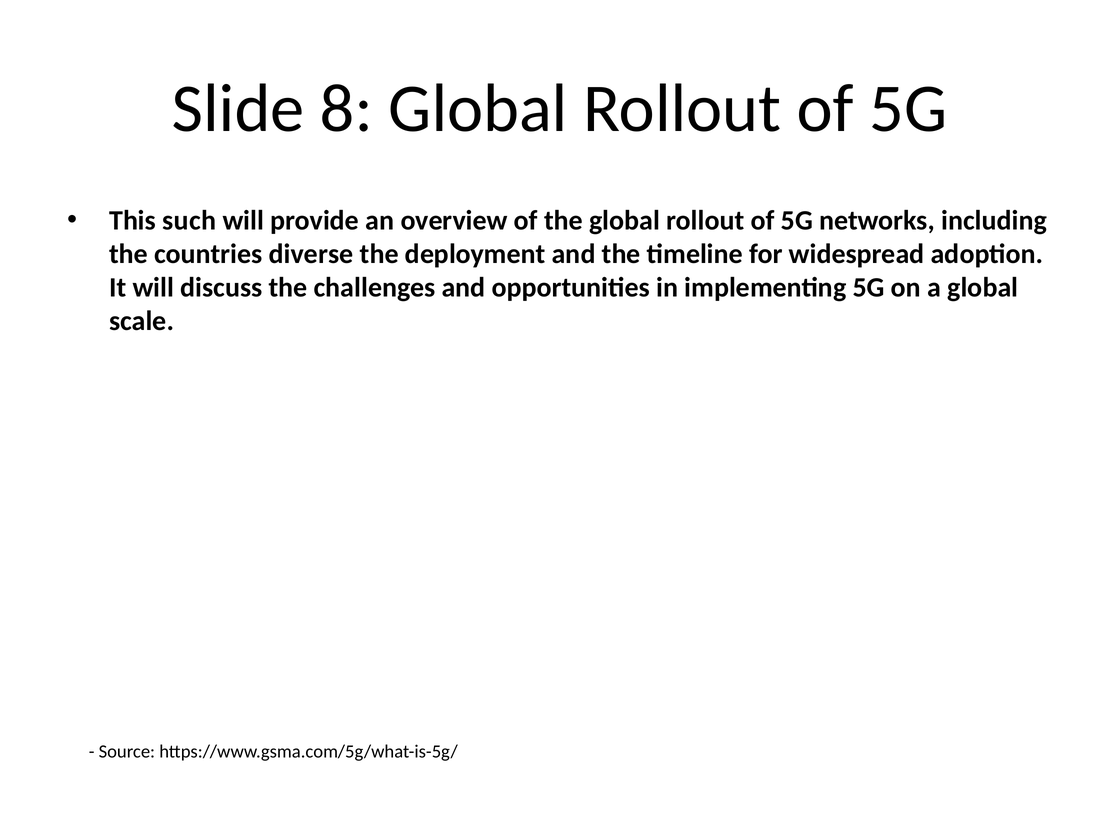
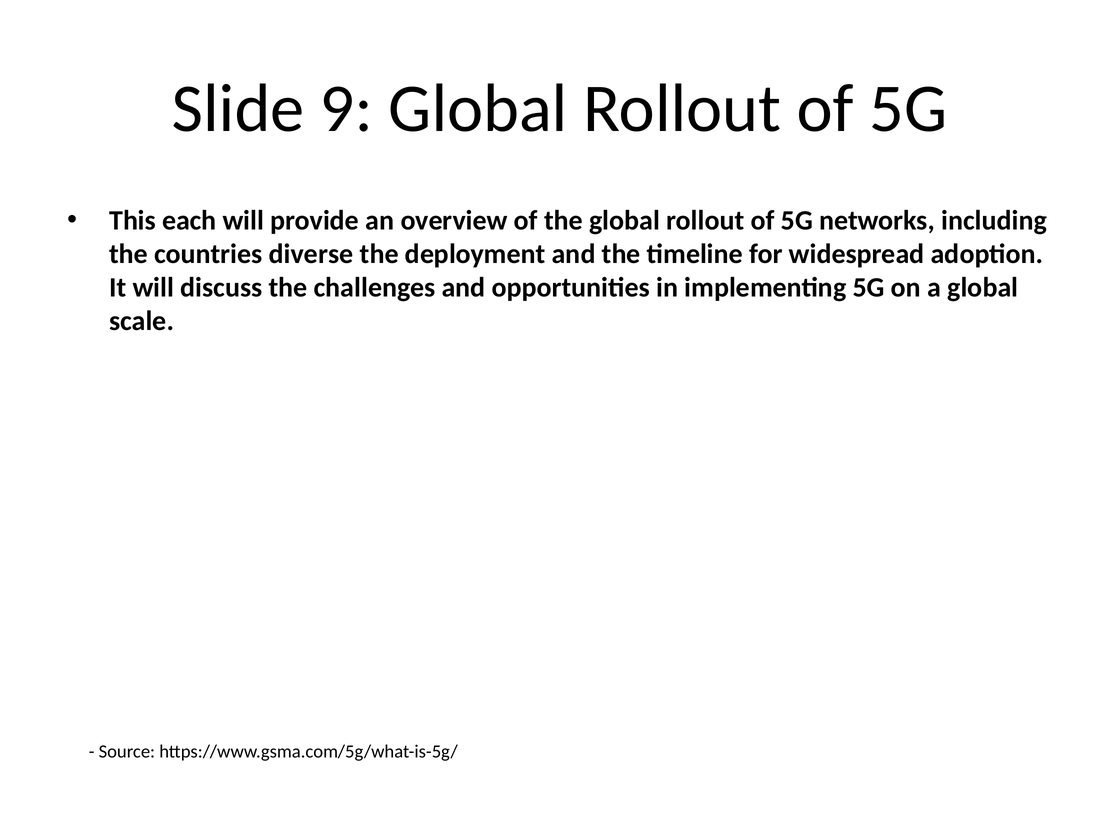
8: 8 -> 9
such: such -> each
